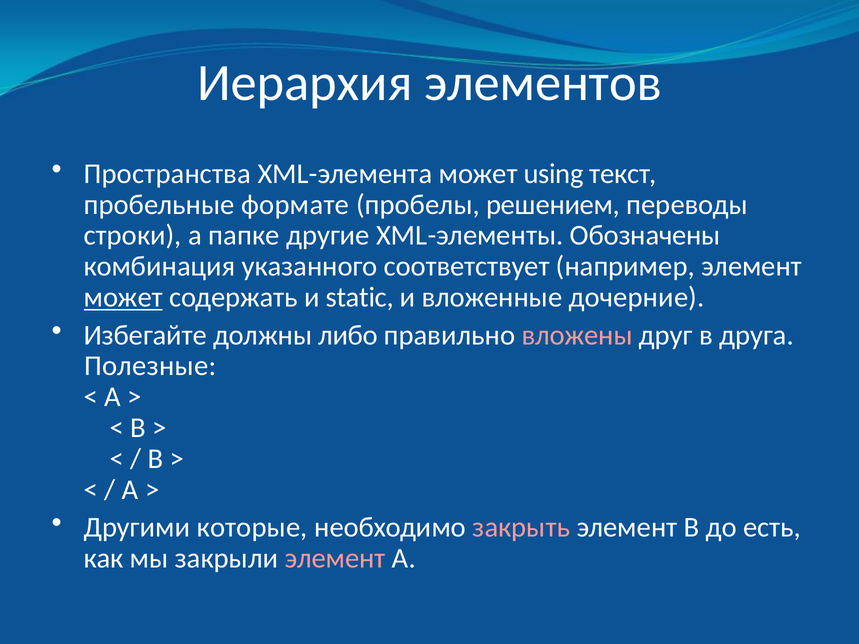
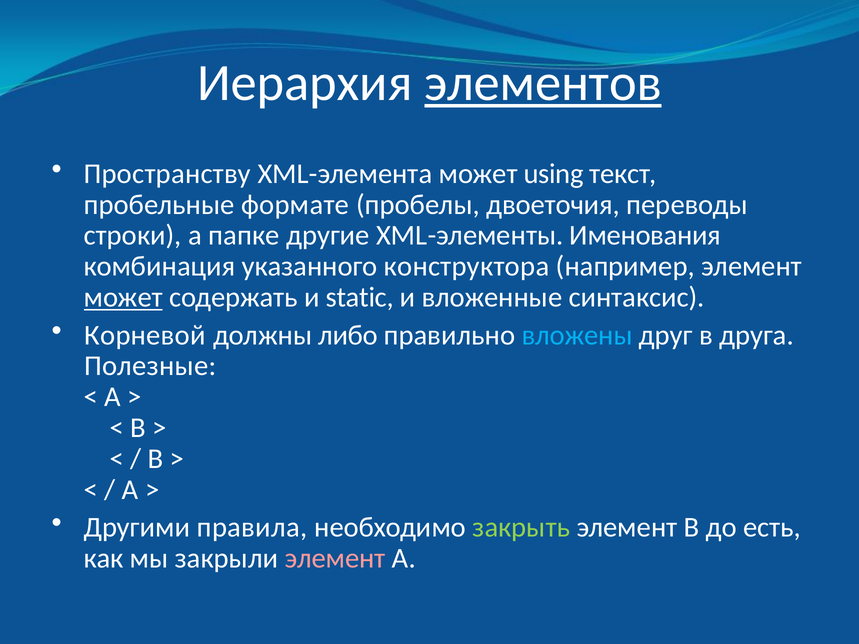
элементов underline: none -> present
Пространства: Пространства -> Пространству
решением: решением -> двоеточия
Обозначены: Обозначены -> Именования
соответствует: соответствует -> конструктора
дочерние: дочерние -> синтаксис
Избегайте: Избегайте -> Корневой
вложены colour: pink -> light blue
которые: которые -> правила
закрыть colour: pink -> light green
